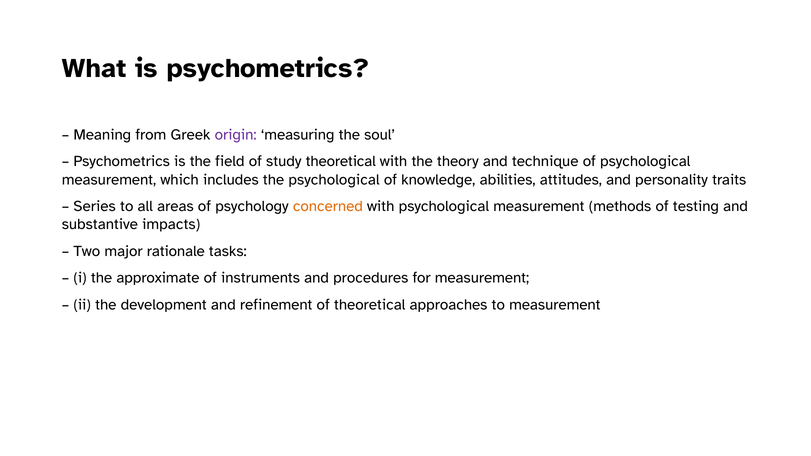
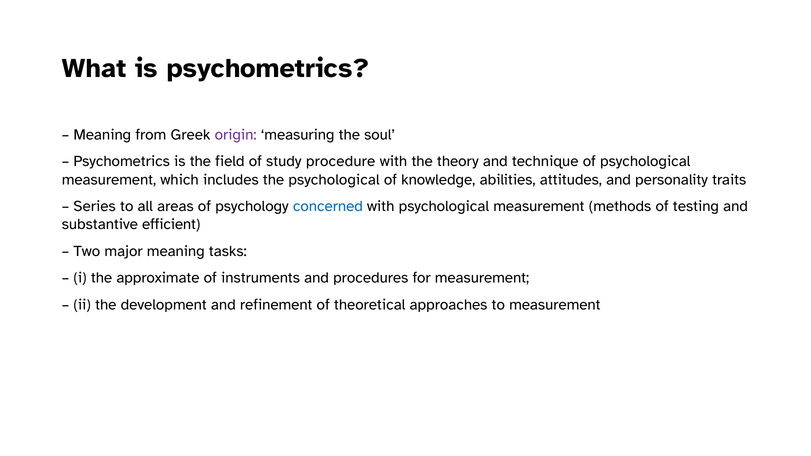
study theoretical: theoretical -> procedure
concerned colour: orange -> blue
impacts: impacts -> efficient
major rationale: rationale -> meaning
